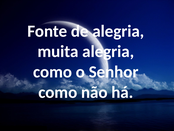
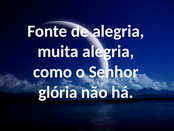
como at (58, 92): como -> glória
